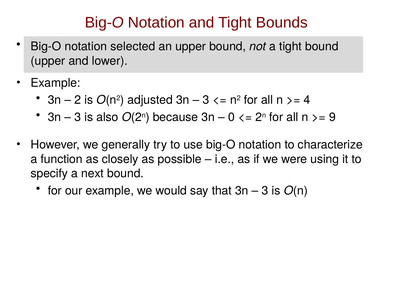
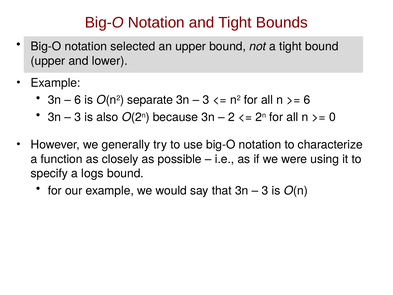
2 at (78, 100): 2 -> 6
adjusted: adjusted -> separate
4 at (307, 100): 4 -> 6
0: 0 -> 2
9: 9 -> 0
next: next -> logs
